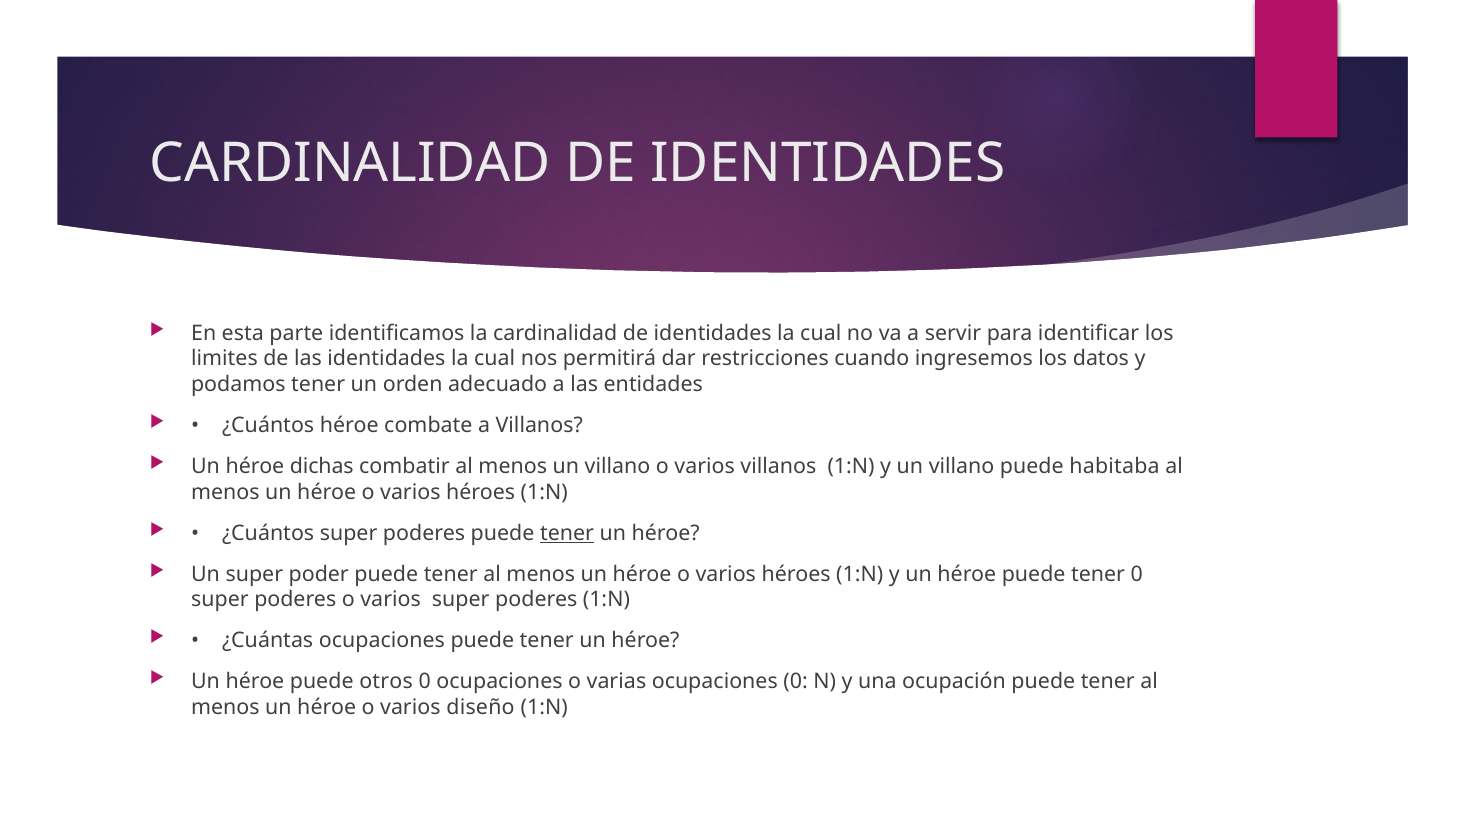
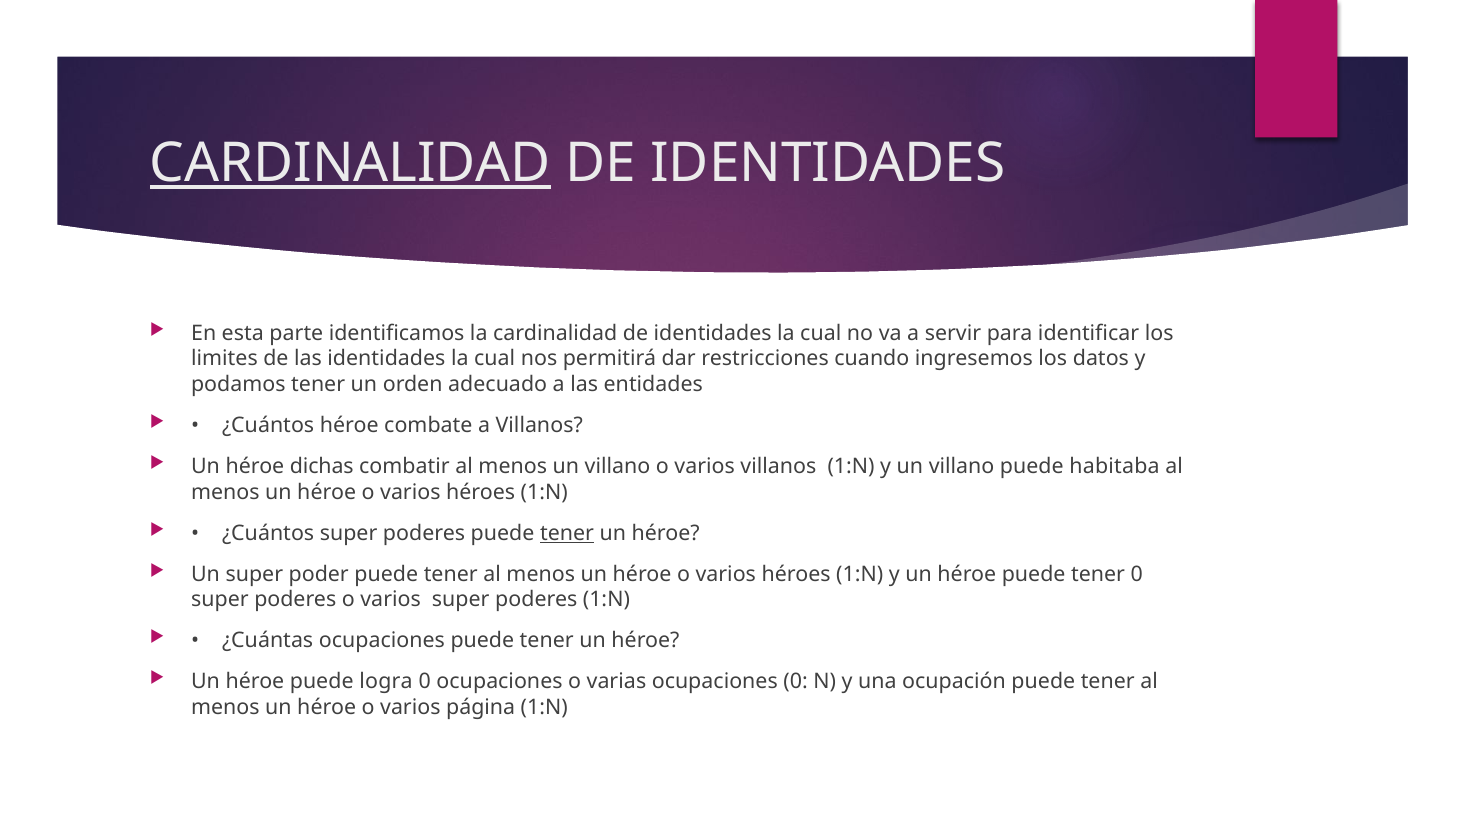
CARDINALIDAD at (350, 163) underline: none -> present
otros: otros -> logra
diseño: diseño -> página
